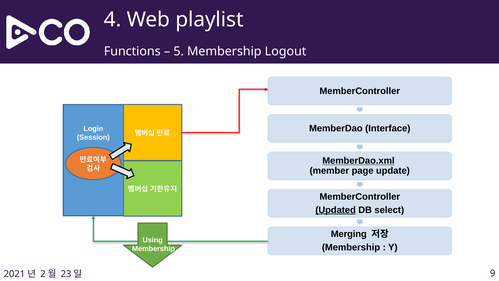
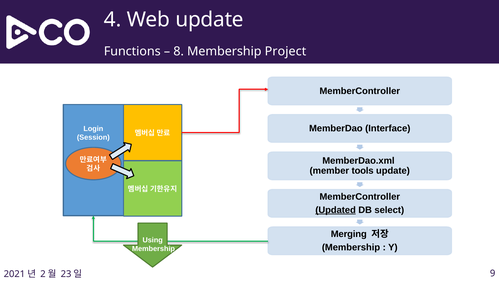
Web playlist: playlist -> update
5: 5 -> 8
Logout: Logout -> Project
MemberDao.xml underline: present -> none
page: page -> tools
